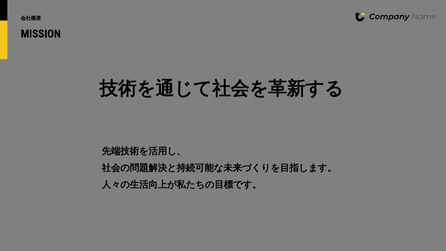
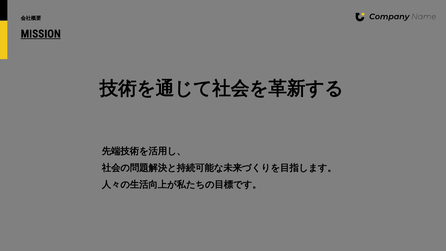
MISSION underline: none -> present
